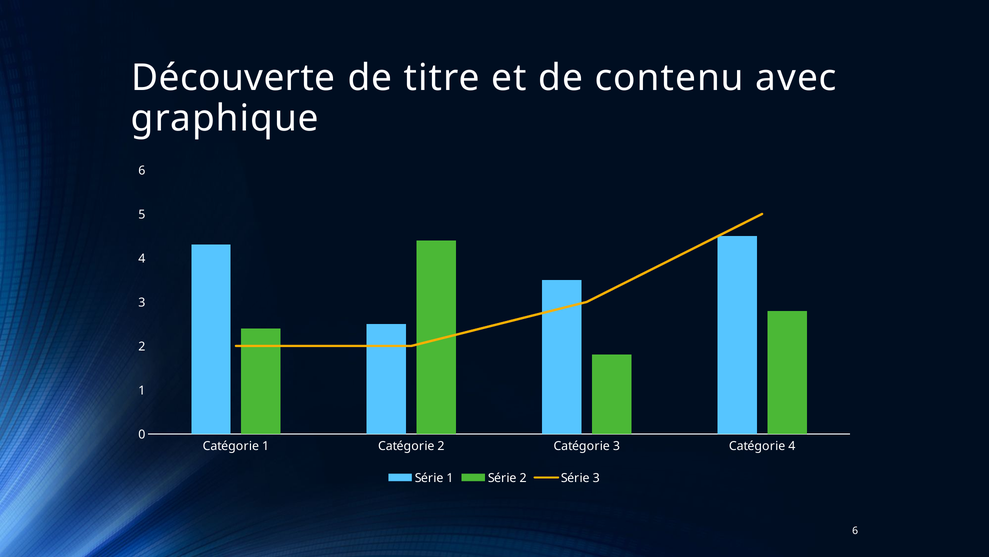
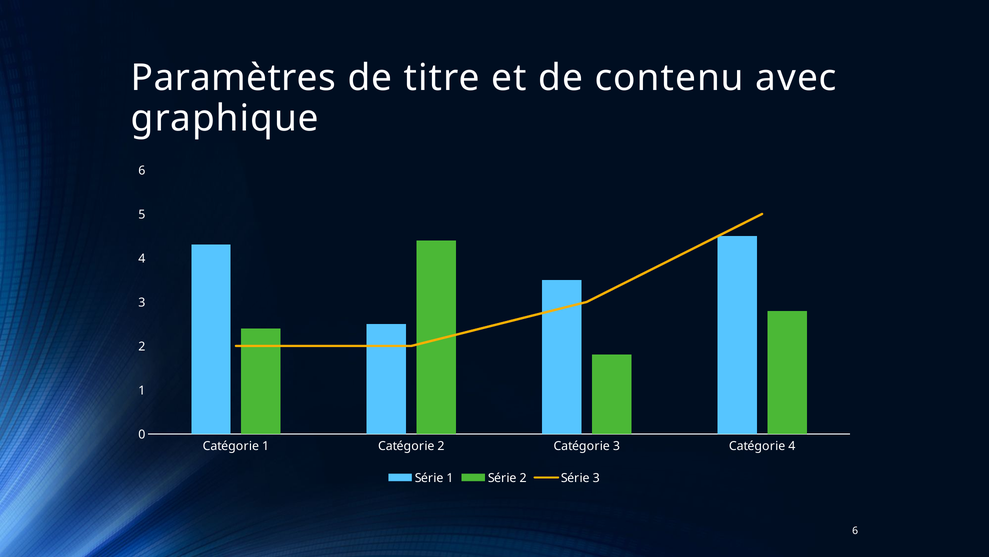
Découverte: Découverte -> Paramètres
